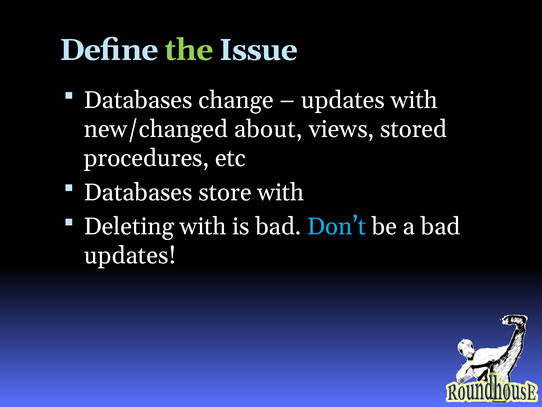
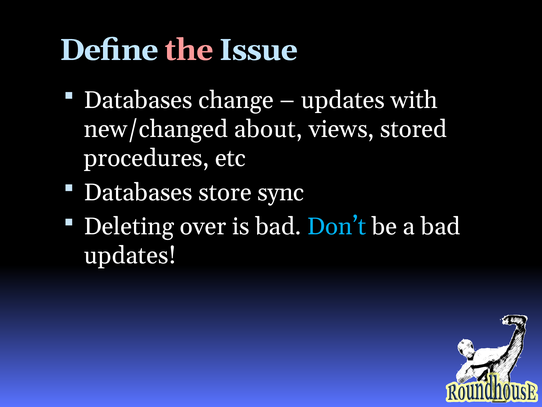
the colour: light green -> pink
store with: with -> sync
Deleting with: with -> over
